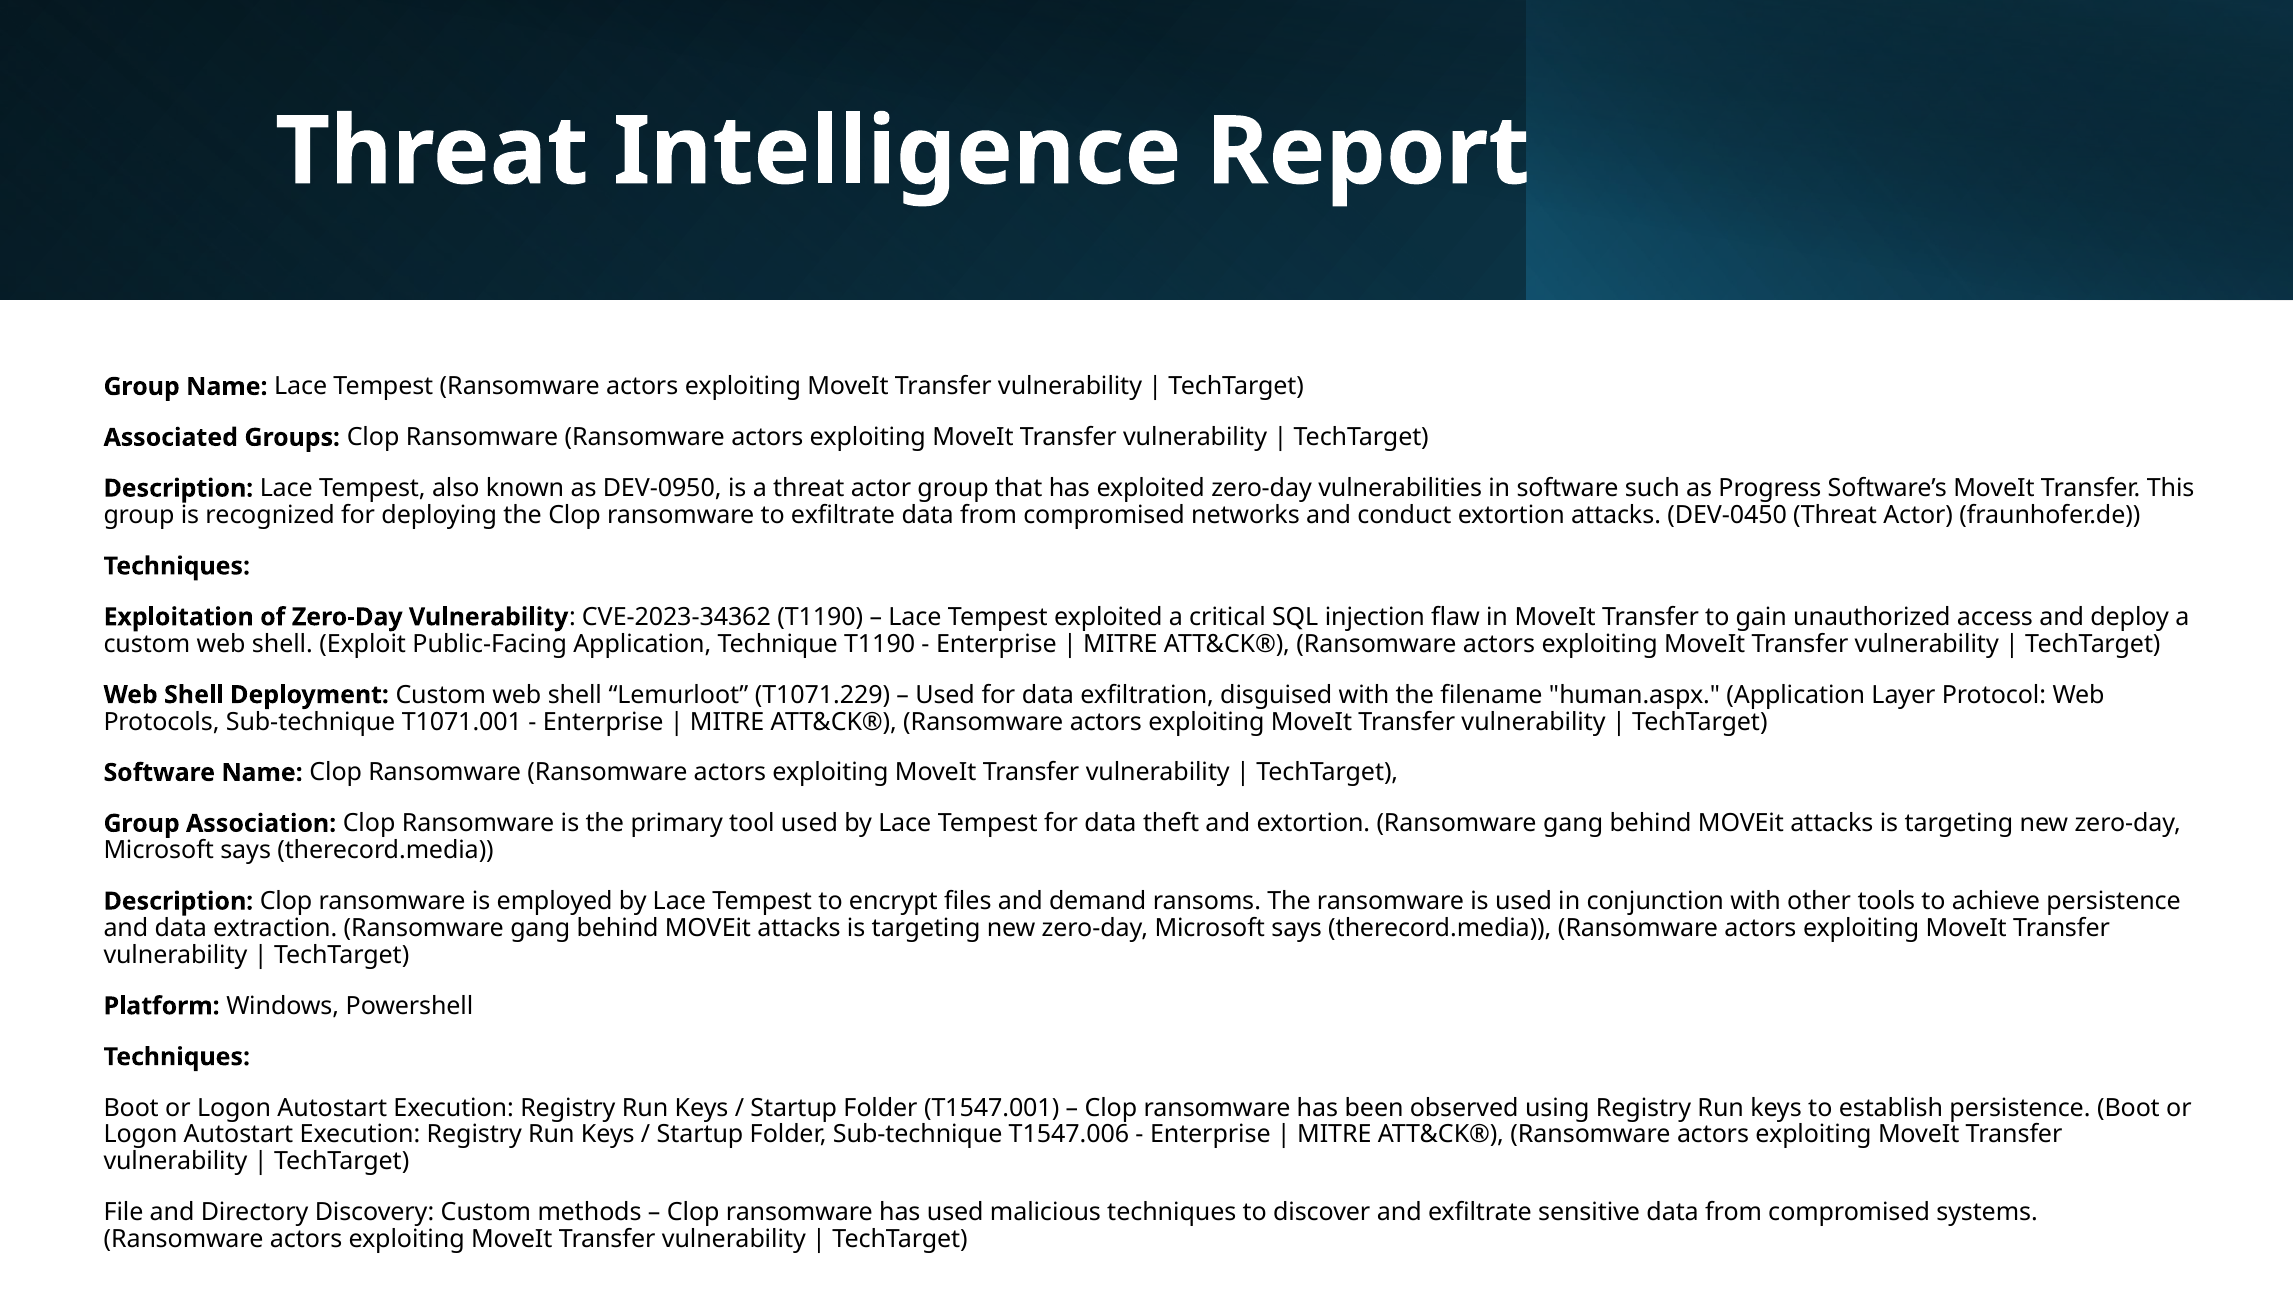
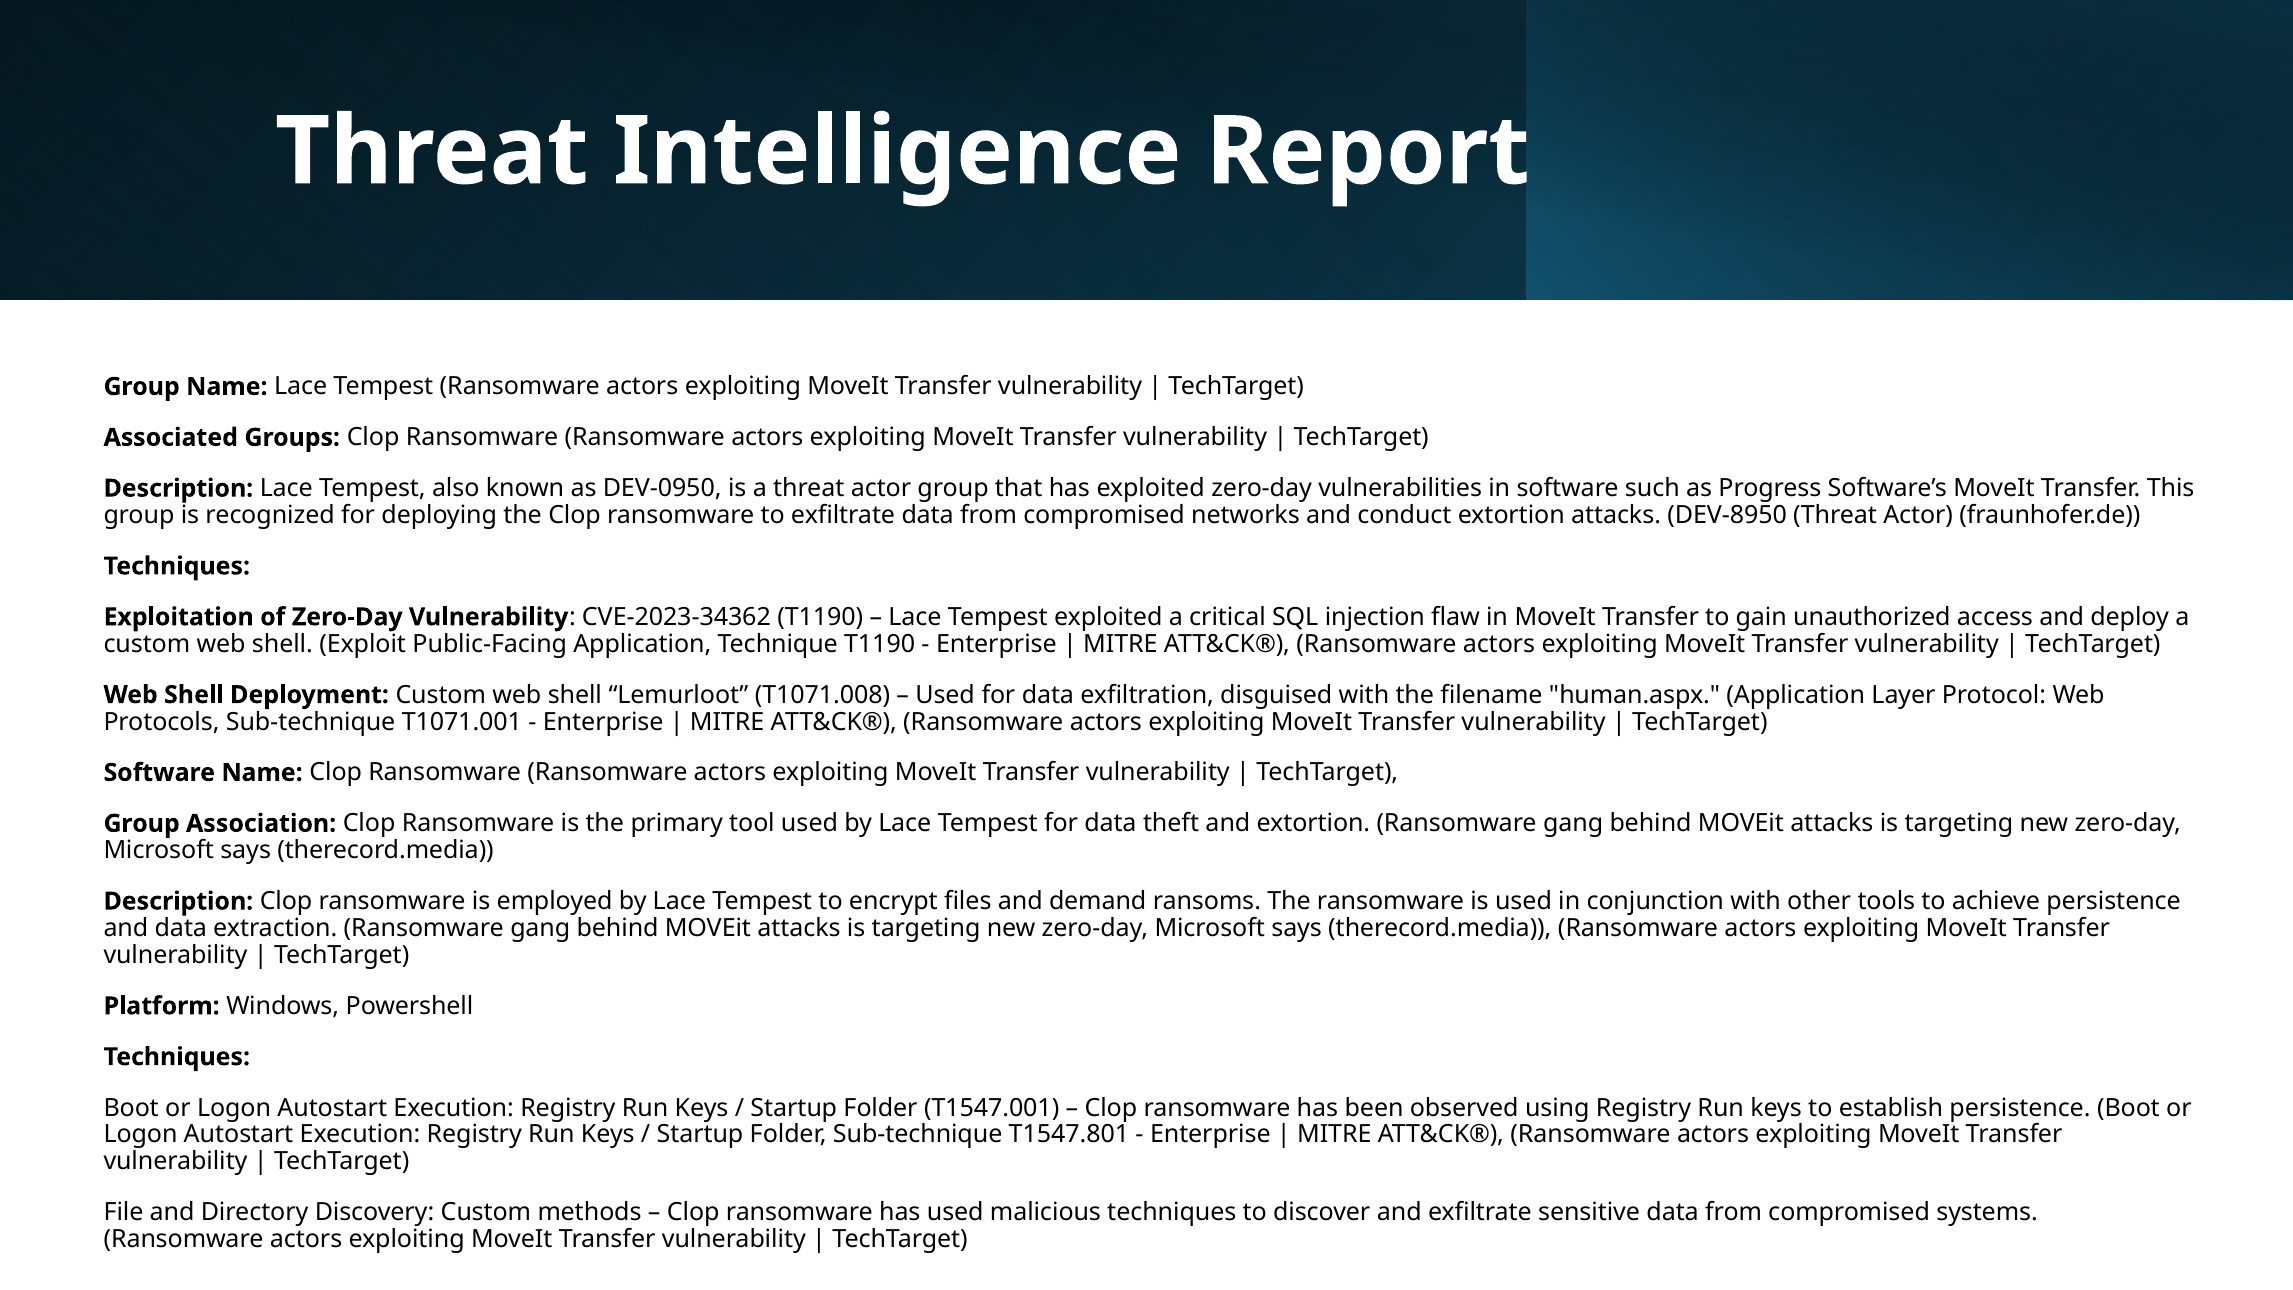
DEV-0450: DEV-0450 -> DEV-8950
T1071.229: T1071.229 -> T1071.008
T1547.006: T1547.006 -> T1547.801
